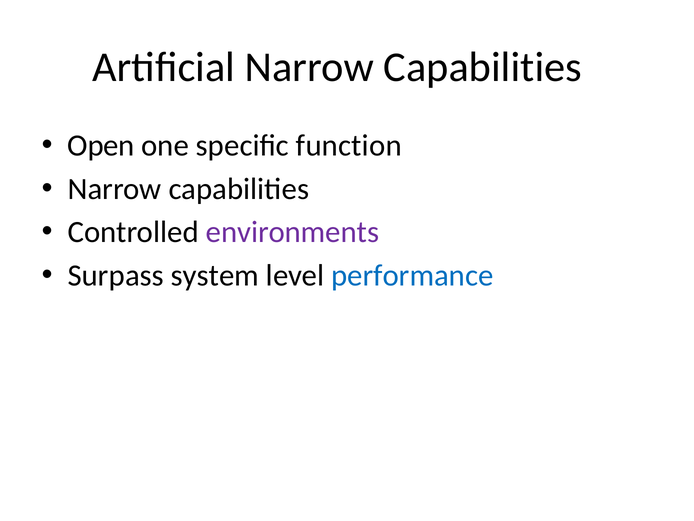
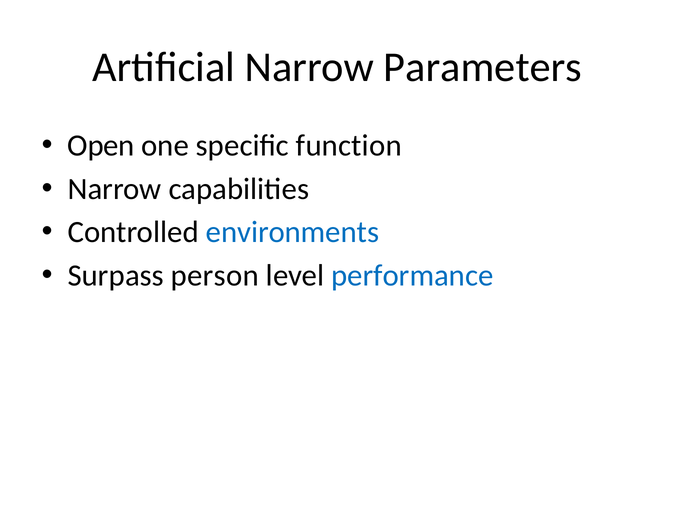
Artificial Narrow Capabilities: Capabilities -> Parameters
environments colour: purple -> blue
system: system -> person
